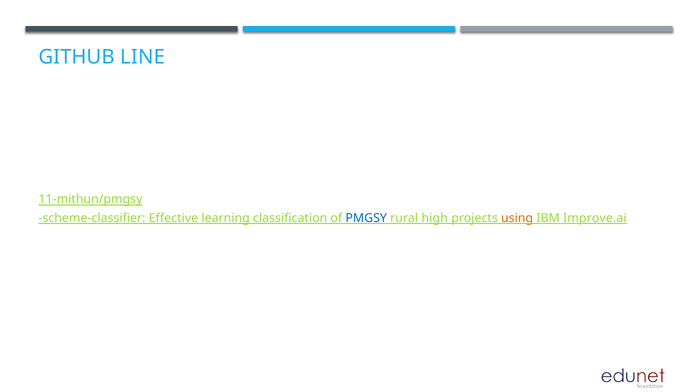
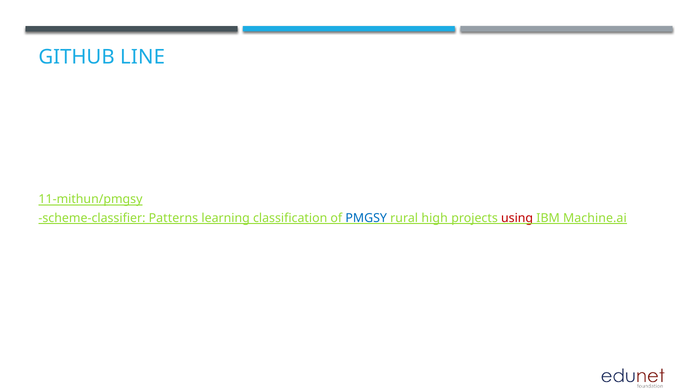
Effective: Effective -> Patterns
using colour: orange -> red
Improve.ai: Improve.ai -> Machine.ai
